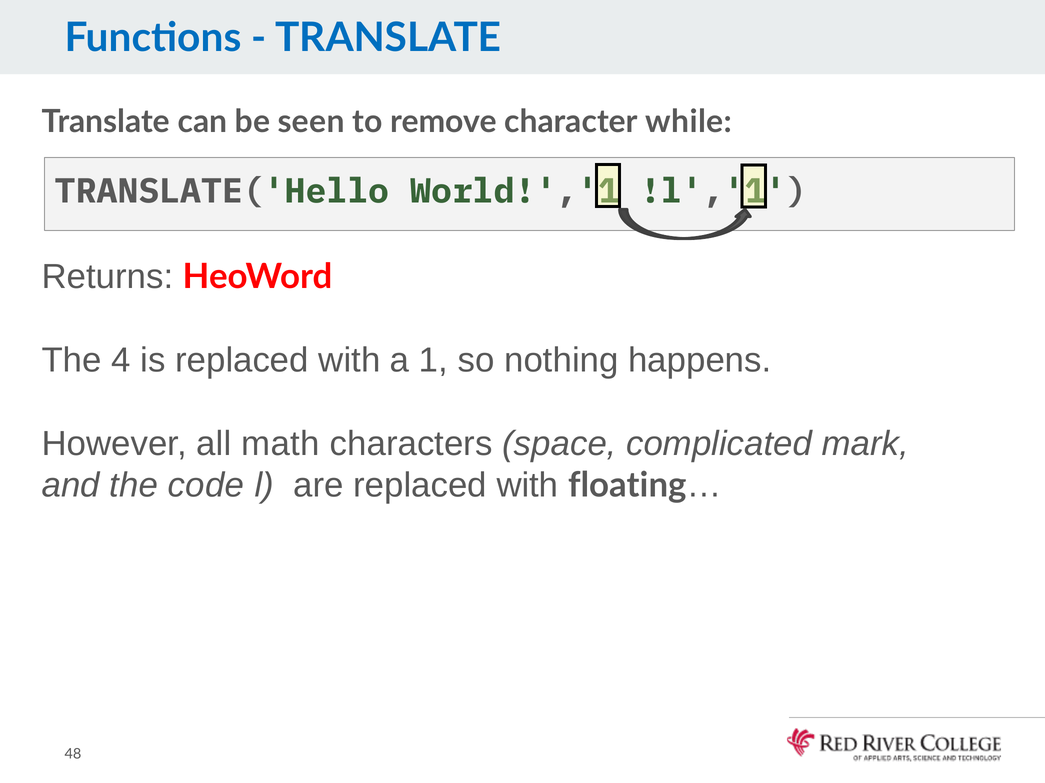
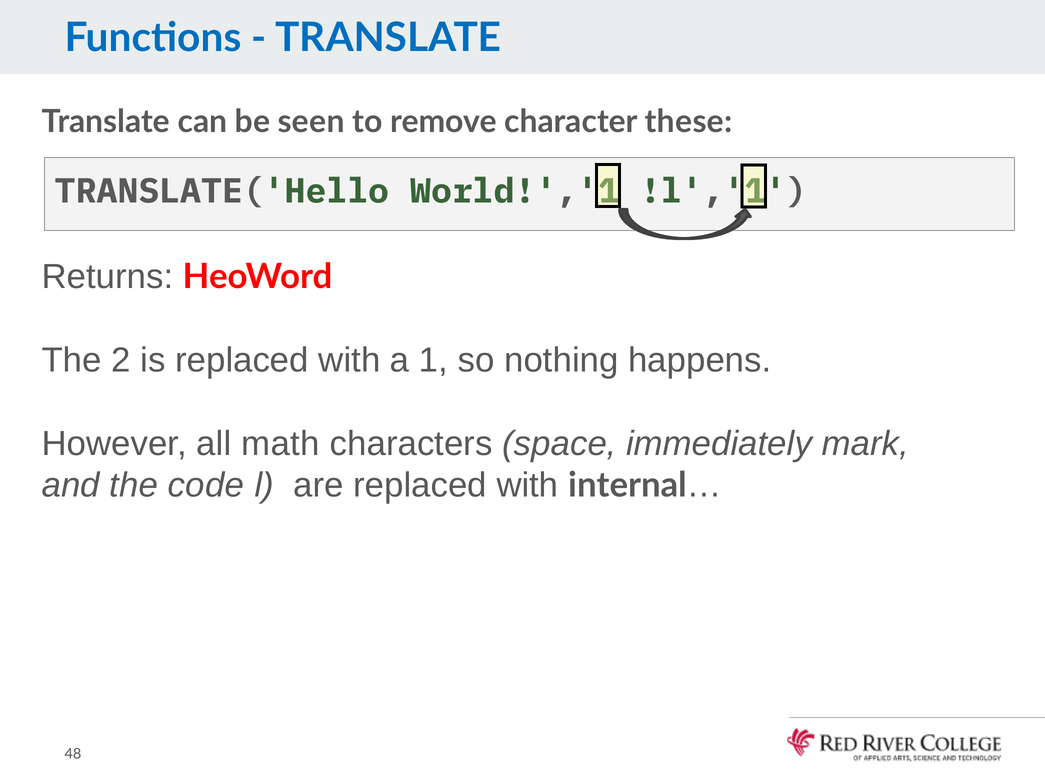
while: while -> these
4: 4 -> 2
complicated: complicated -> immediately
floating: floating -> internal
